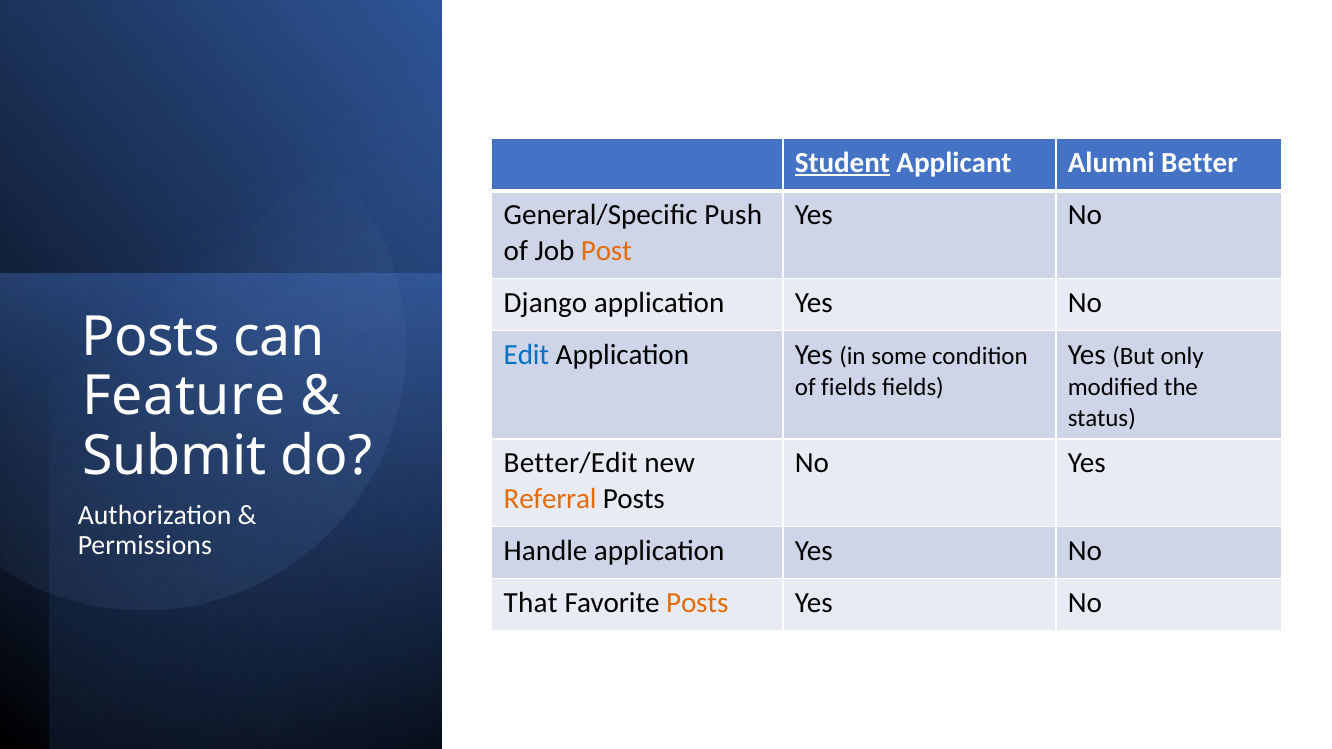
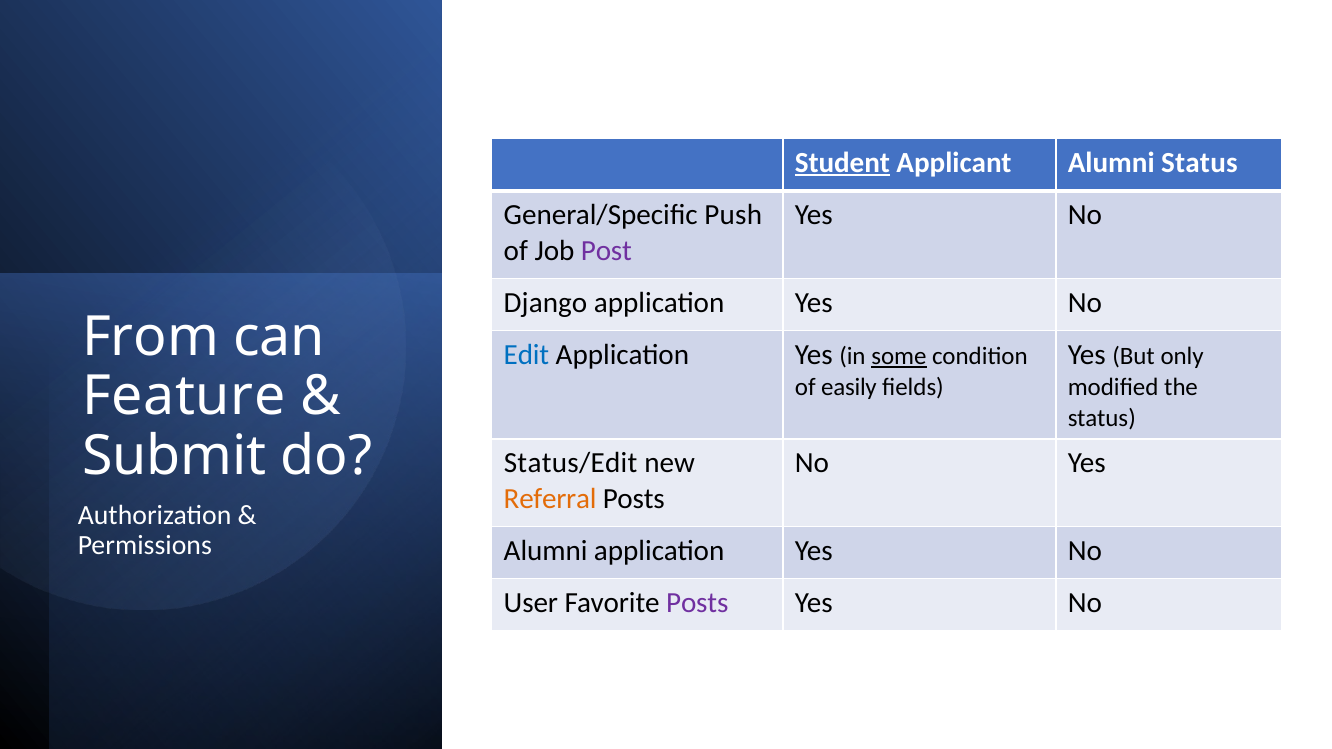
Alumni Better: Better -> Status
Post colour: orange -> purple
Posts at (151, 337): Posts -> From
some underline: none -> present
of fields: fields -> easily
Better/Edit: Better/Edit -> Status/Edit
Handle at (546, 551): Handle -> Alumni
That: That -> User
Posts at (697, 603) colour: orange -> purple
